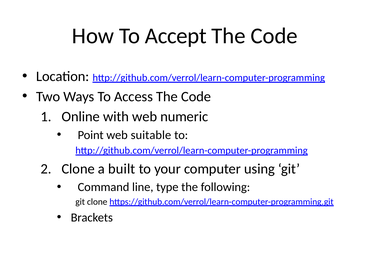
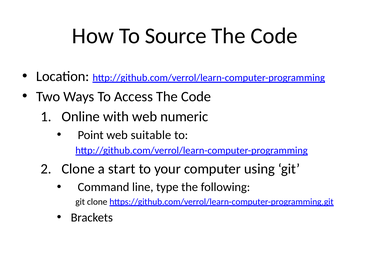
Accept: Accept -> Source
built: built -> start
